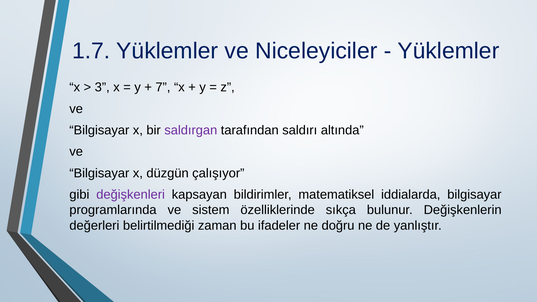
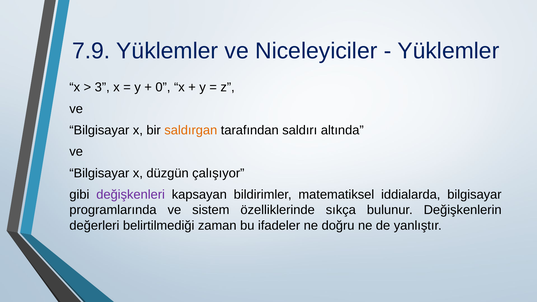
1.7: 1.7 -> 7.9
7: 7 -> 0
saldırgan colour: purple -> orange
